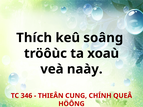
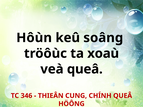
Thích: Thích -> Hôùn
veà naày: naày -> queâ
